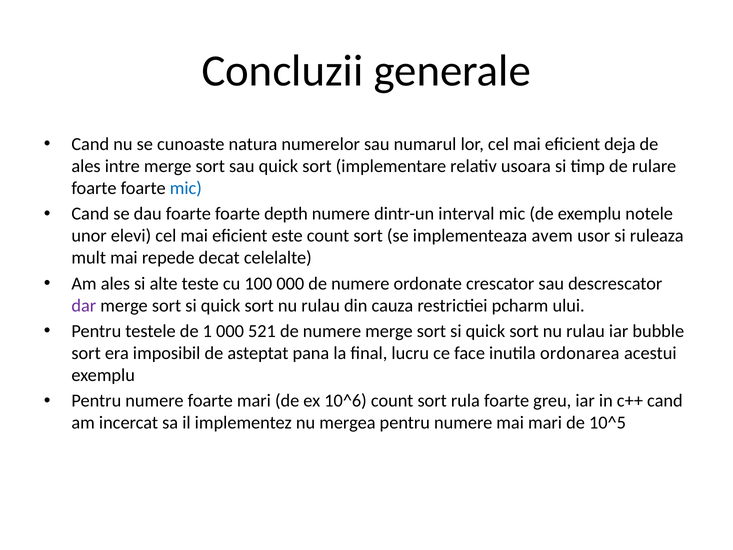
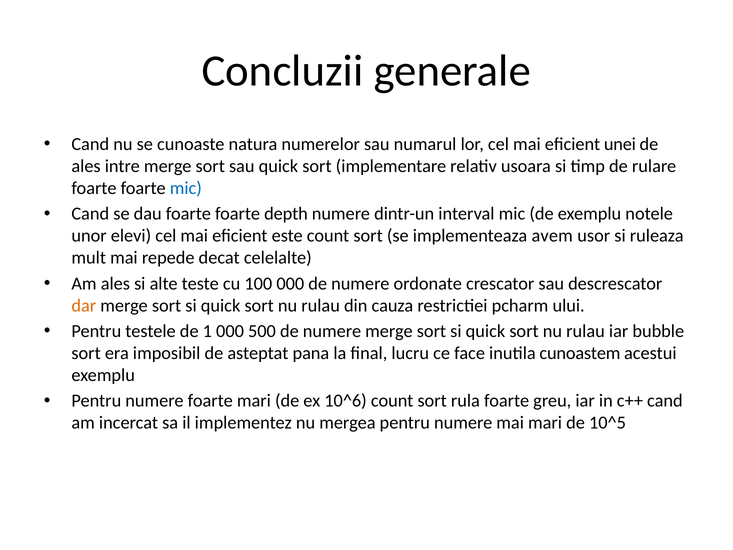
deja: deja -> unei
dar colour: purple -> orange
521: 521 -> 500
ordonarea: ordonarea -> cunoastem
